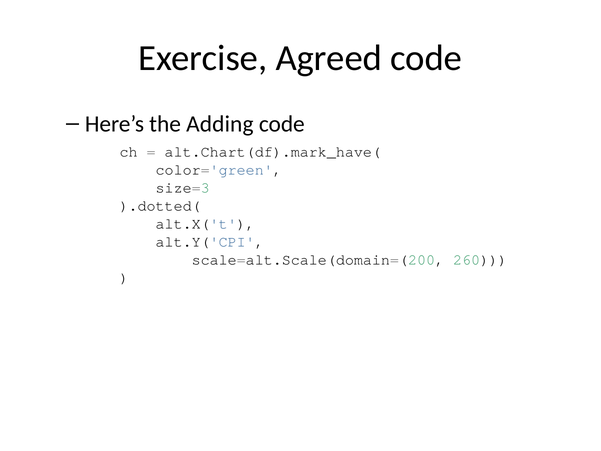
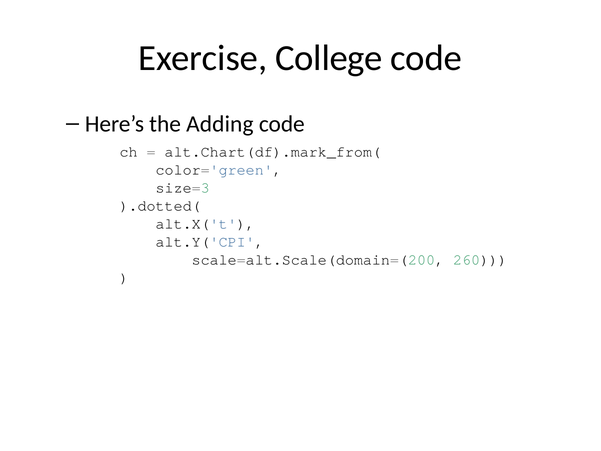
Agreed: Agreed -> College
alt.Chart(df).mark_have(: alt.Chart(df).mark_have( -> alt.Chart(df).mark_from(
